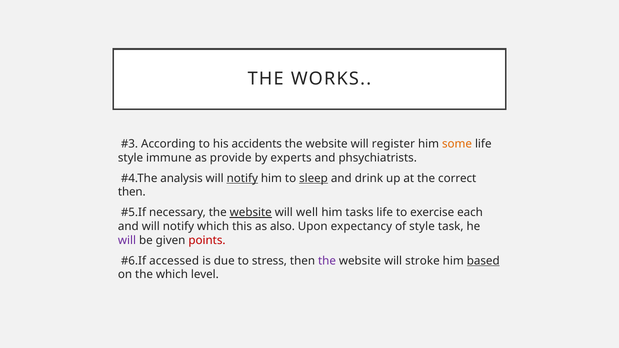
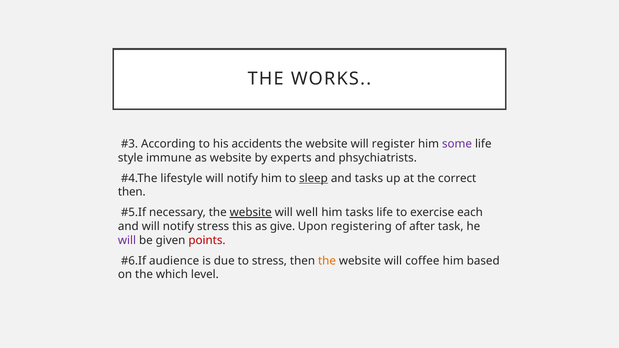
some colour: orange -> purple
as provide: provide -> website
analysis: analysis -> lifestyle
notify at (242, 178) underline: present -> none
and drink: drink -> tasks
notify which: which -> stress
also: also -> give
expectancy: expectancy -> registering
of style: style -> after
accessed: accessed -> audience
the at (327, 261) colour: purple -> orange
stroke: stroke -> coffee
based underline: present -> none
